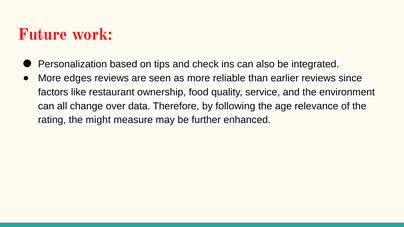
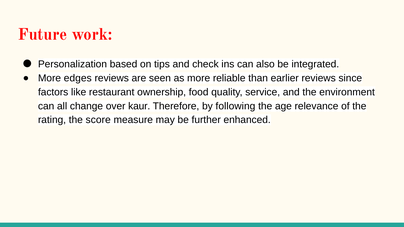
data: data -> kaur
might: might -> score
